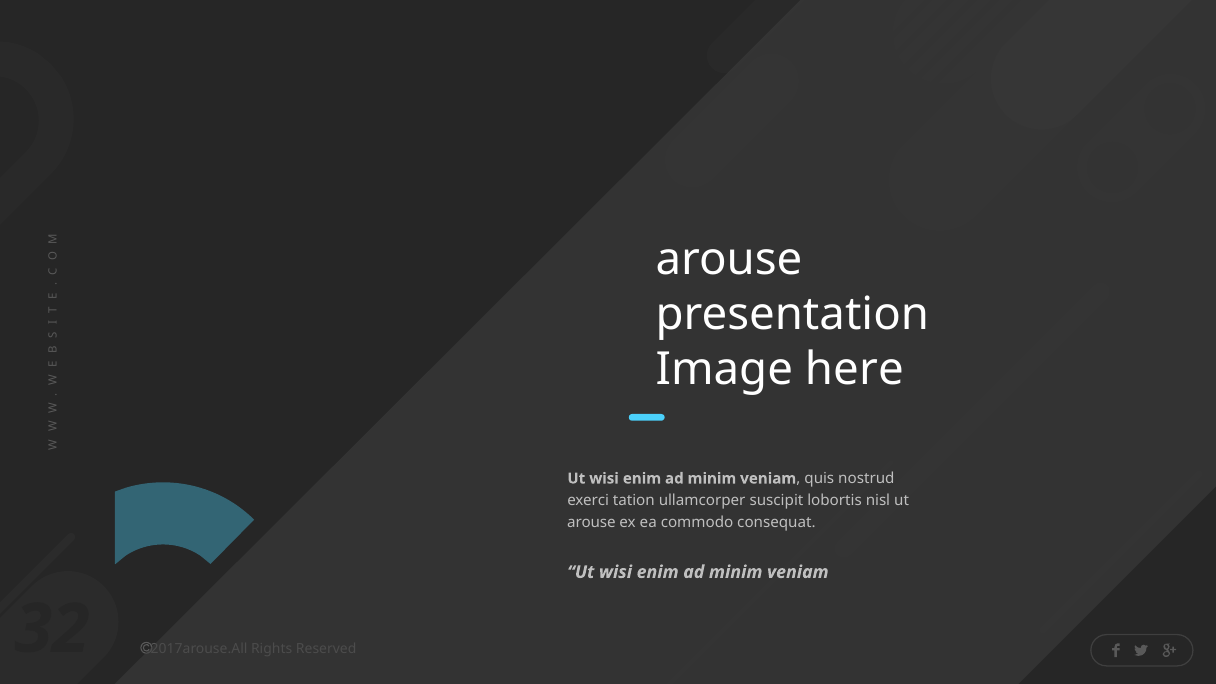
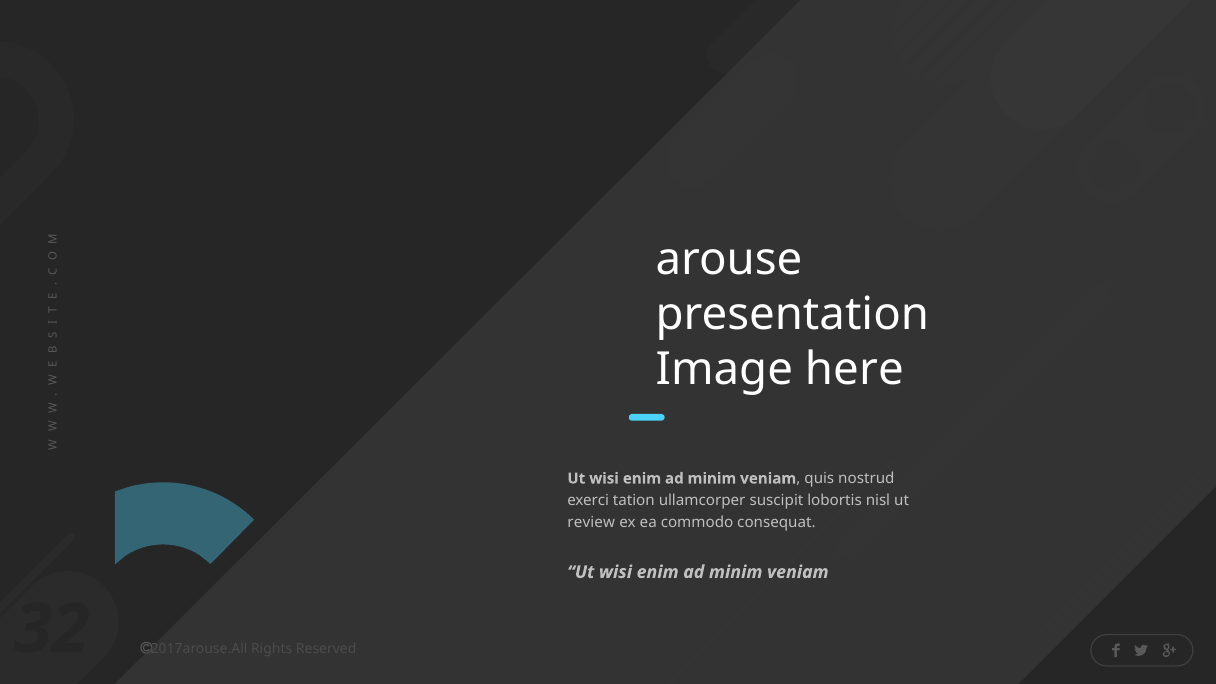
arouse at (591, 522): arouse -> review
